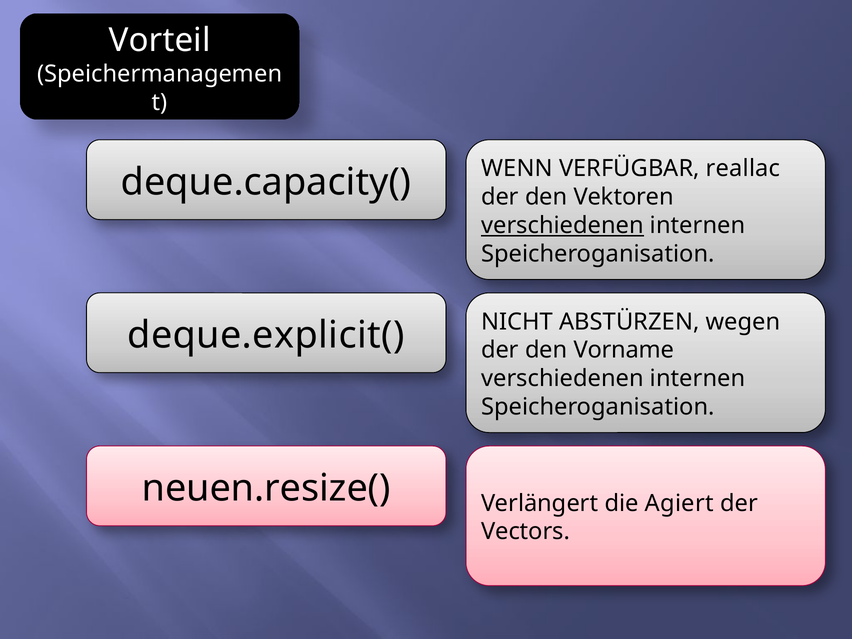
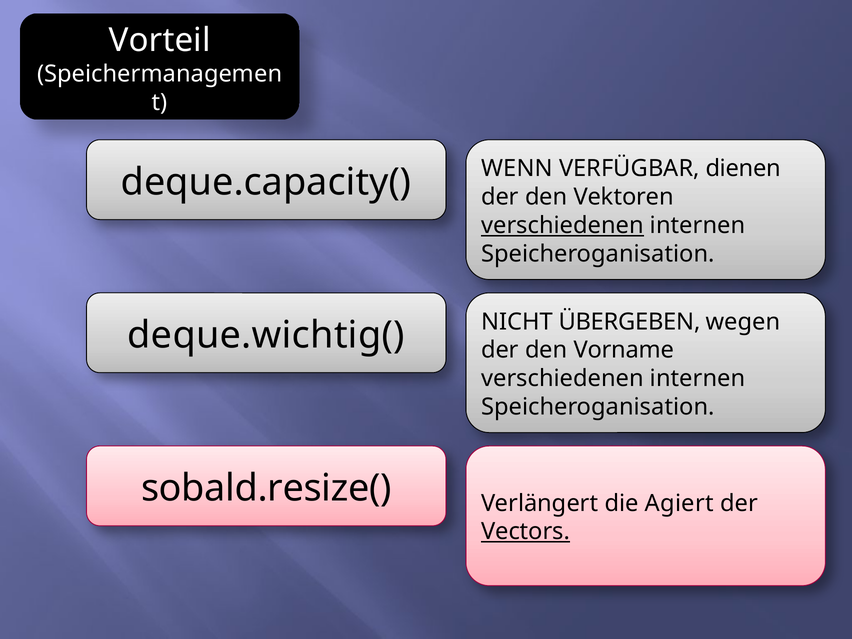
reallac: reallac -> dienen
deque.explicit(: deque.explicit( -> deque.wichtig(
ABSTÜRZEN: ABSTÜRZEN -> ÜBERGEBEN
neuen.resize(: neuen.resize( -> sobald.resize(
Vectors underline: none -> present
